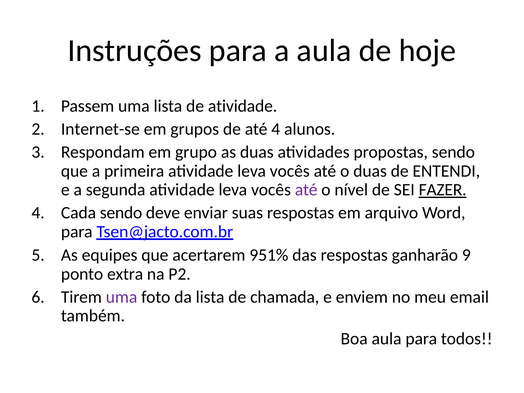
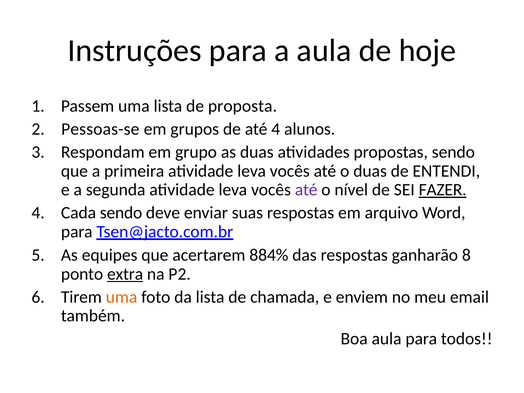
de atividade: atividade -> proposta
Internet-se: Internet-se -> Pessoas-se
951%: 951% -> 884%
9: 9 -> 8
extra underline: none -> present
uma at (122, 297) colour: purple -> orange
